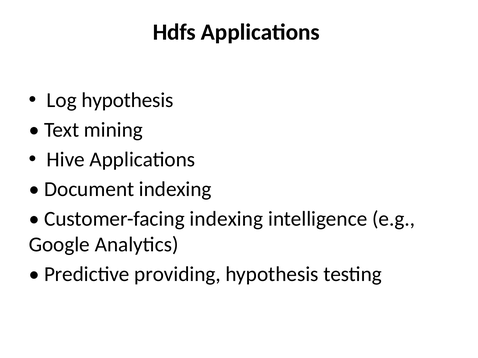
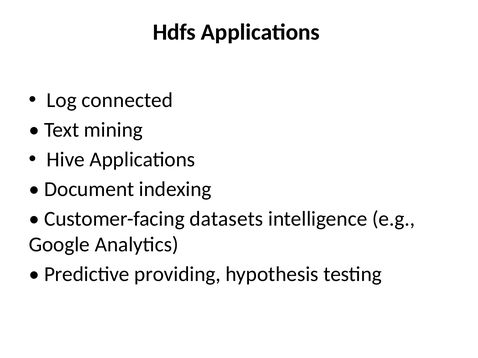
Log hypothesis: hypothesis -> connected
Customer-facing indexing: indexing -> datasets
